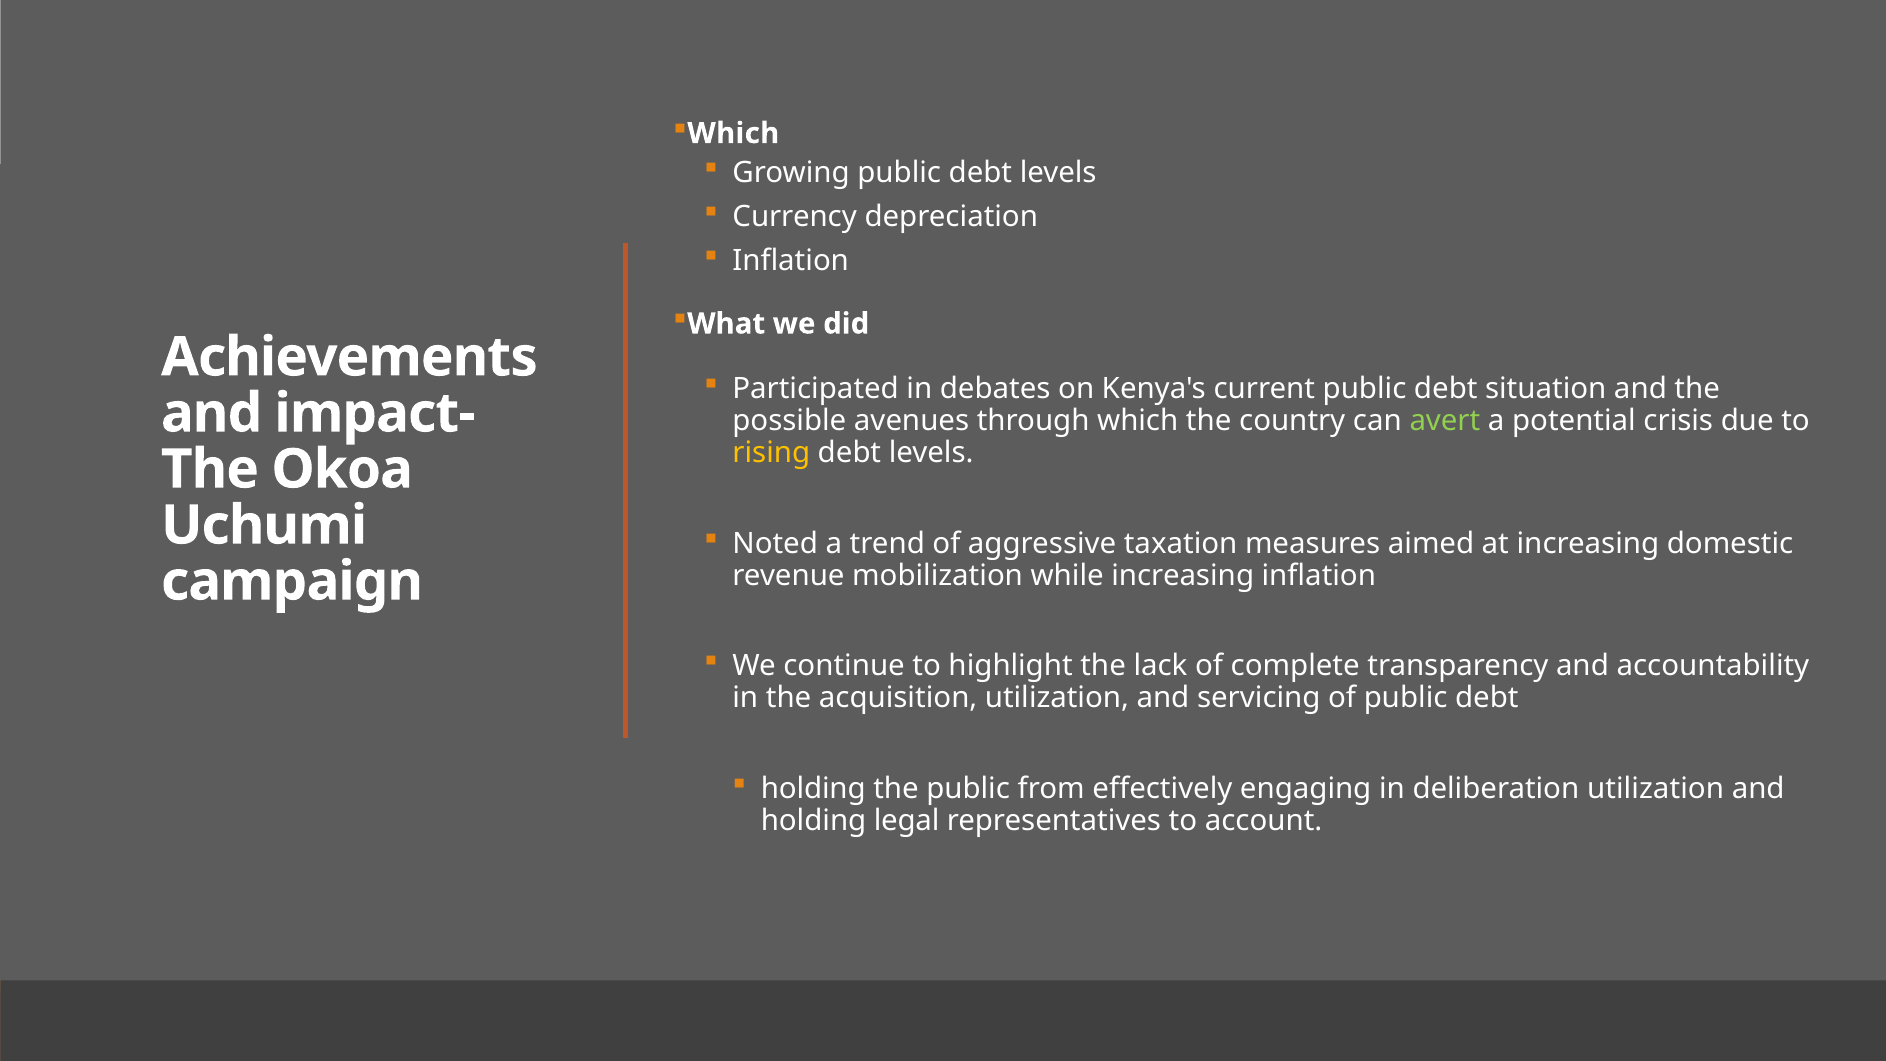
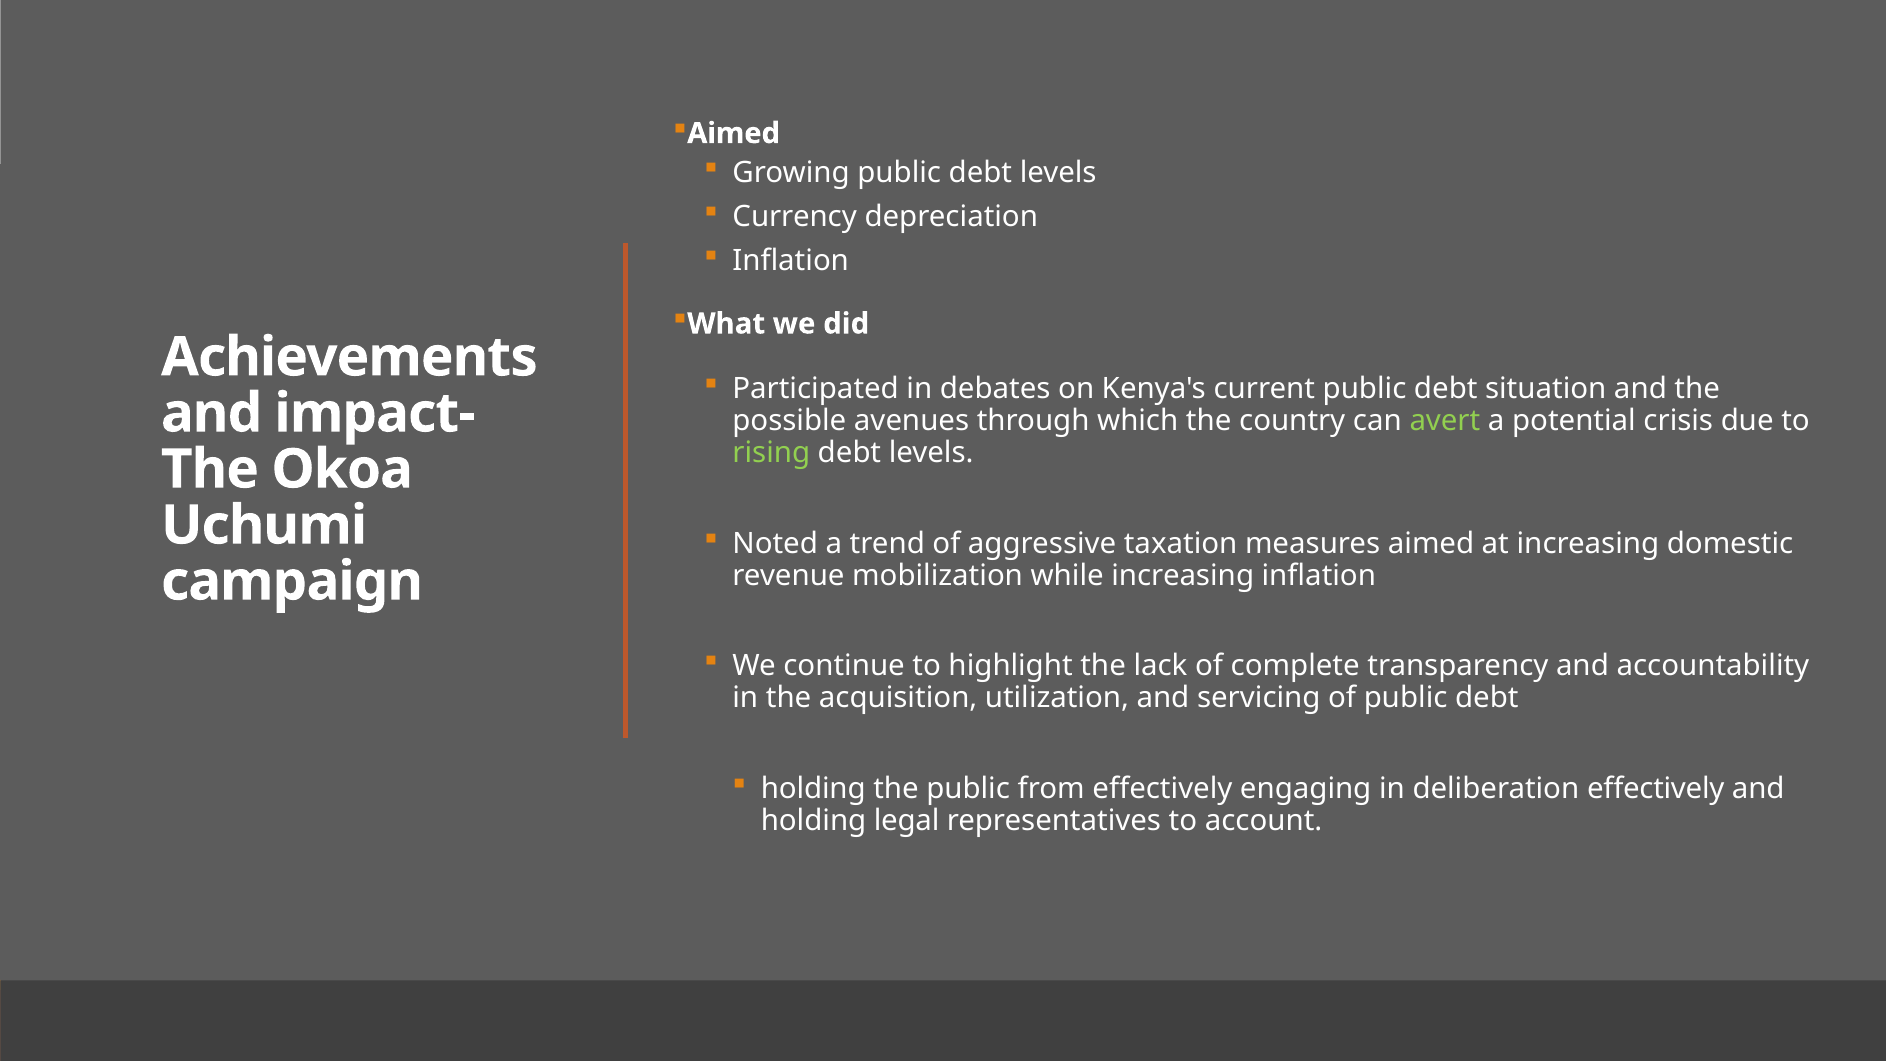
Which at (733, 133): Which -> Aimed
rising colour: yellow -> light green
deliberation utilization: utilization -> effectively
